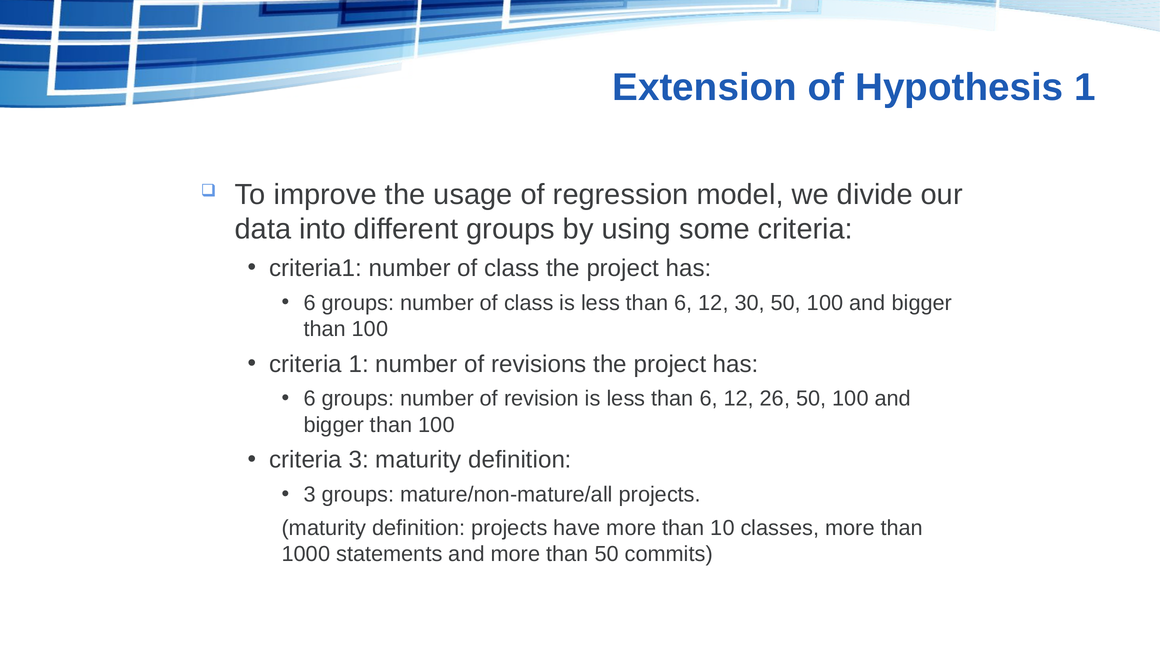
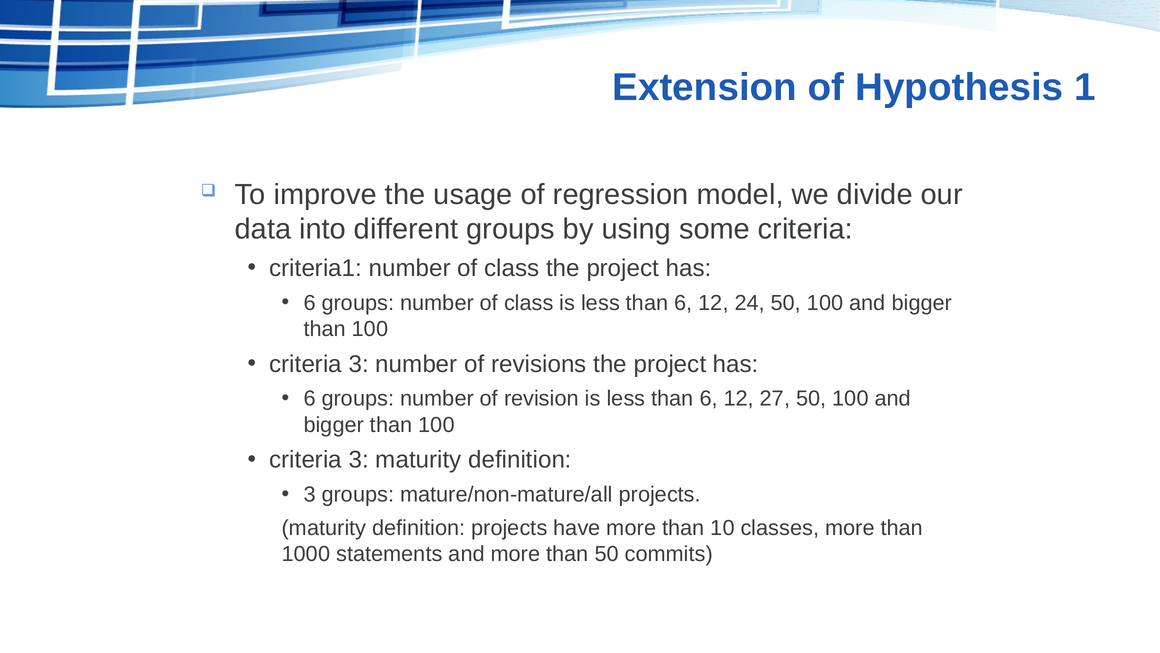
30: 30 -> 24
1 at (359, 364): 1 -> 3
26: 26 -> 27
